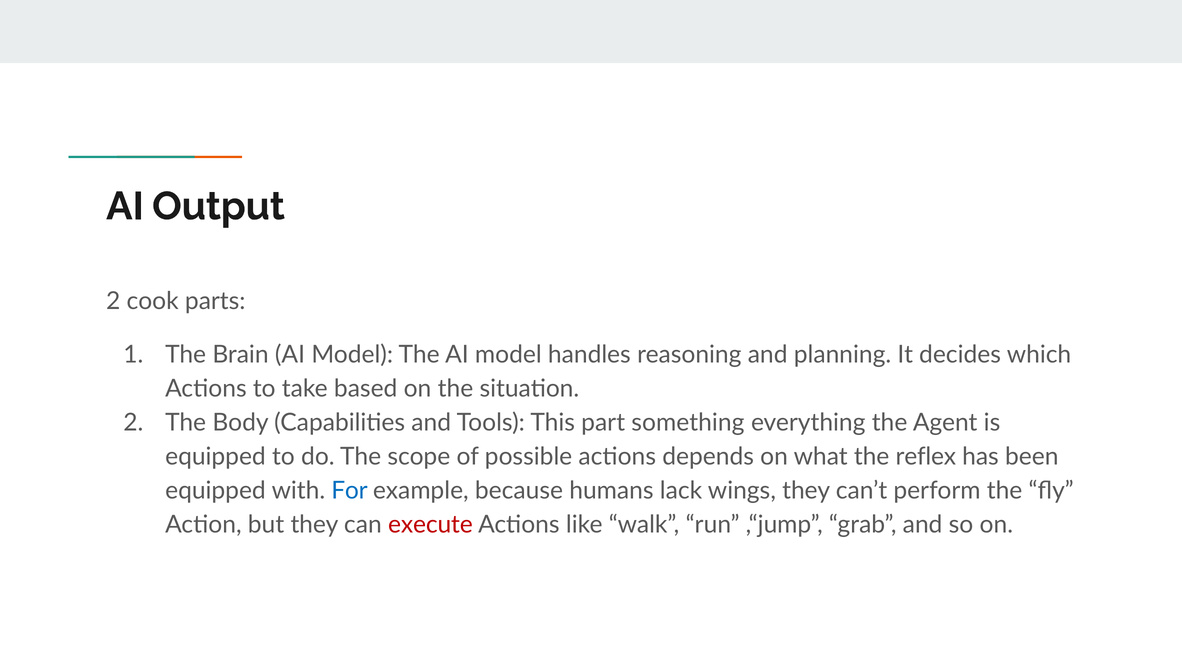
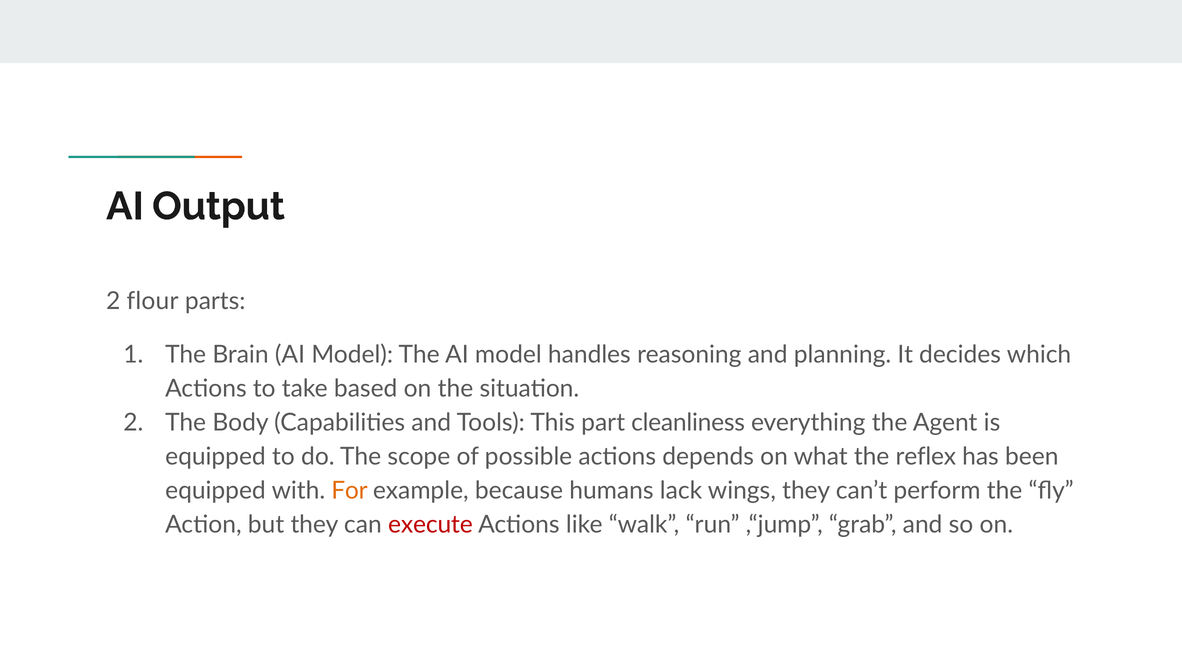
cook: cook -> flour
something: something -> cleanliness
For colour: blue -> orange
